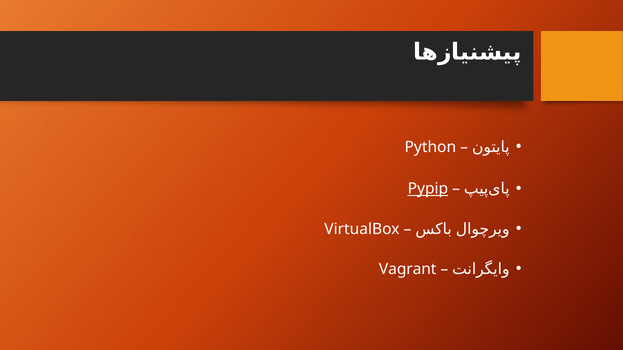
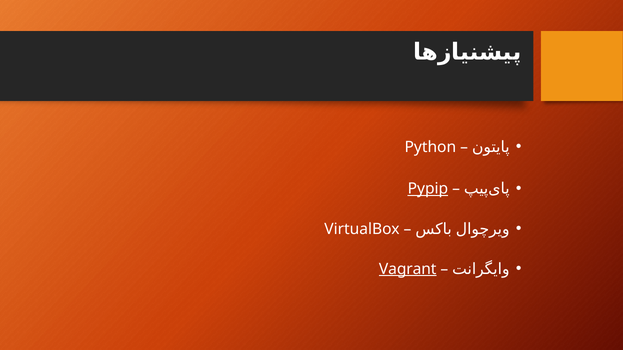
Vagrant underline: none -> present
